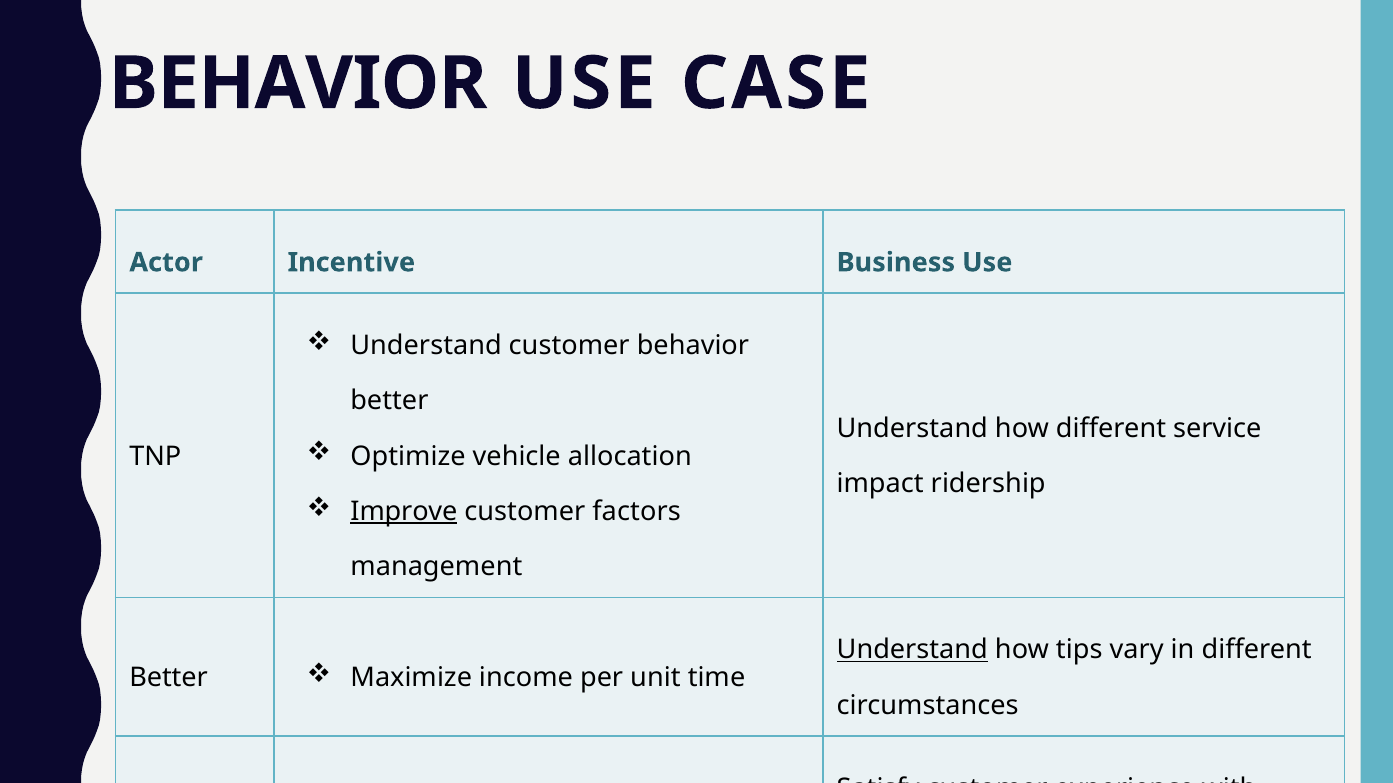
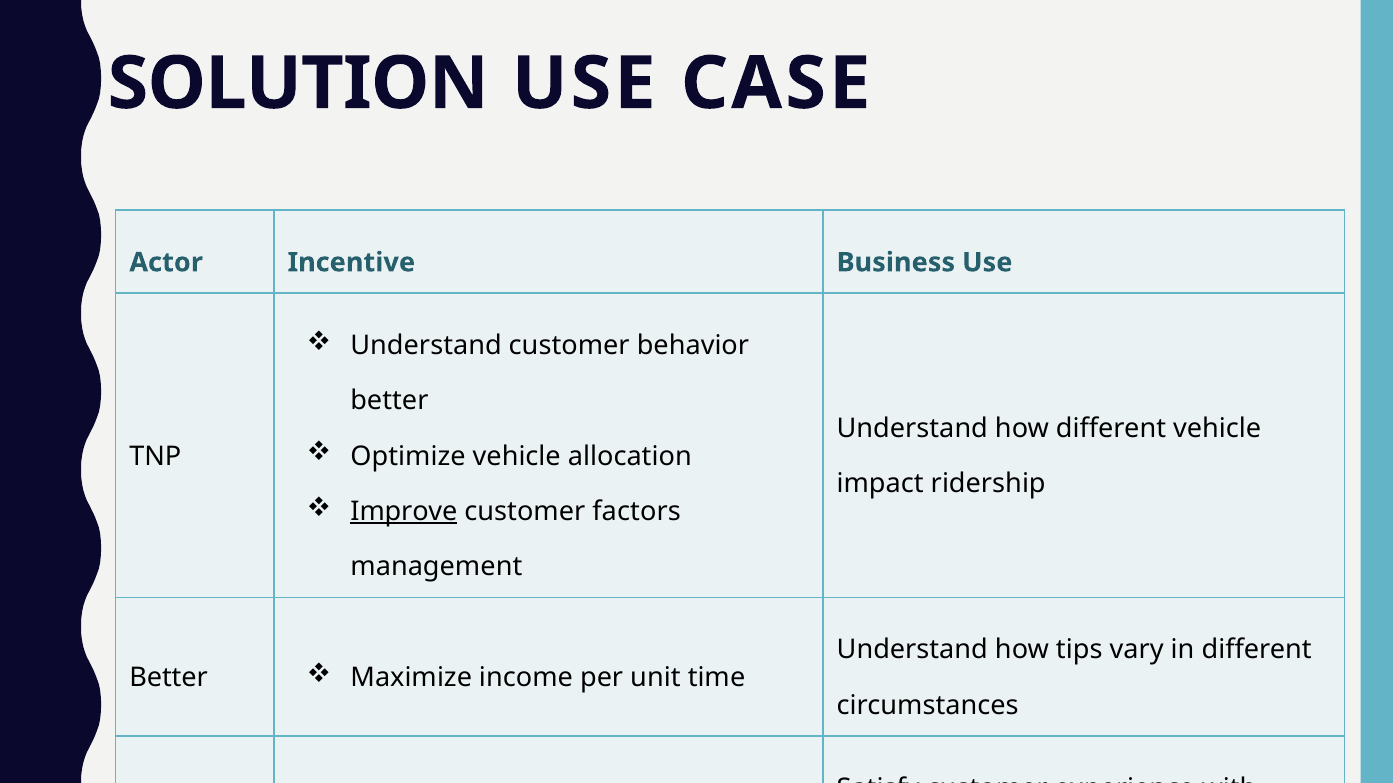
BEHAVIOR at (298, 84): BEHAVIOR -> SOLUTION
different service: service -> vehicle
Understand at (912, 650) underline: present -> none
